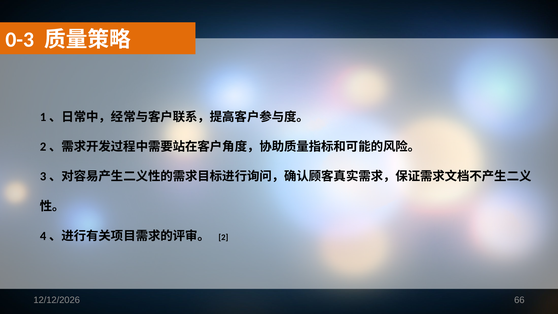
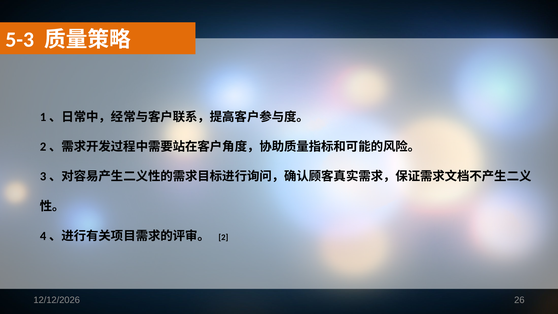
0-3: 0-3 -> 5-3
66: 66 -> 26
